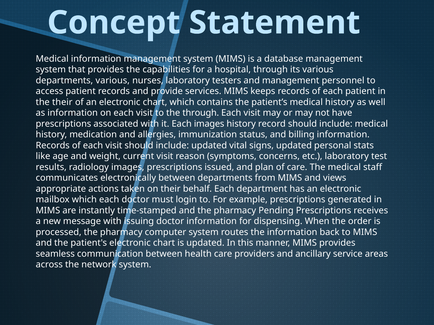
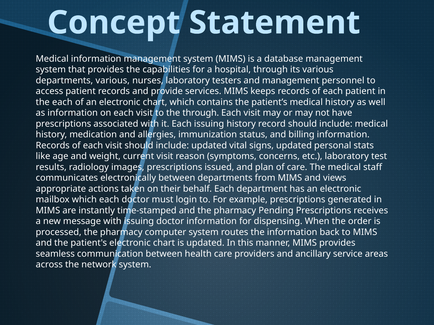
the their: their -> each
Each images: images -> issuing
